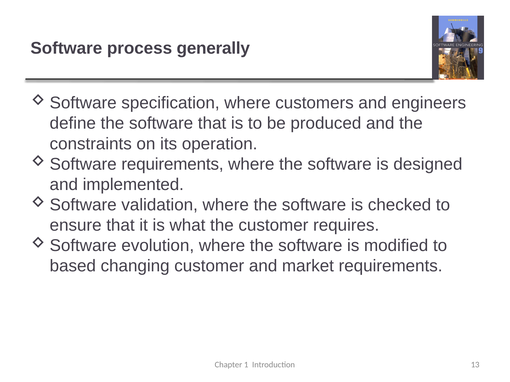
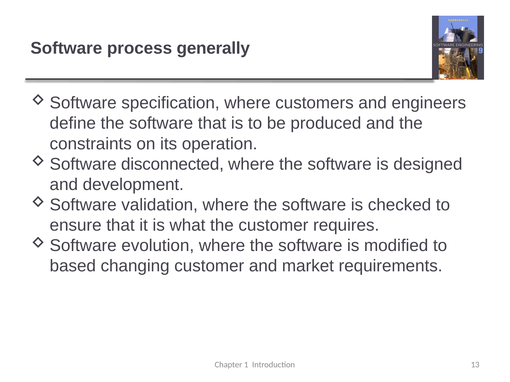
requirements at (172, 164): requirements -> disconnected
implemented: implemented -> development
